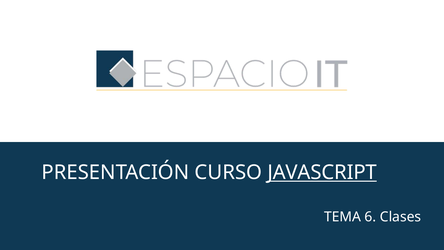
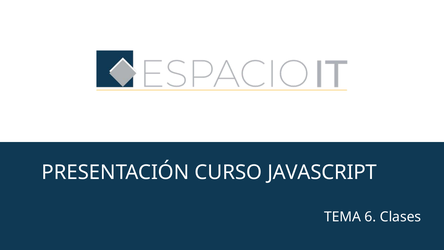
JAVASCRIPT underline: present -> none
